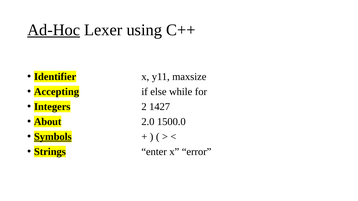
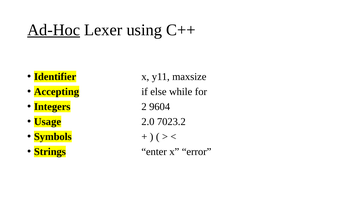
1427: 1427 -> 9604
About: About -> Usage
1500.0: 1500.0 -> 7023.2
Symbols underline: present -> none
